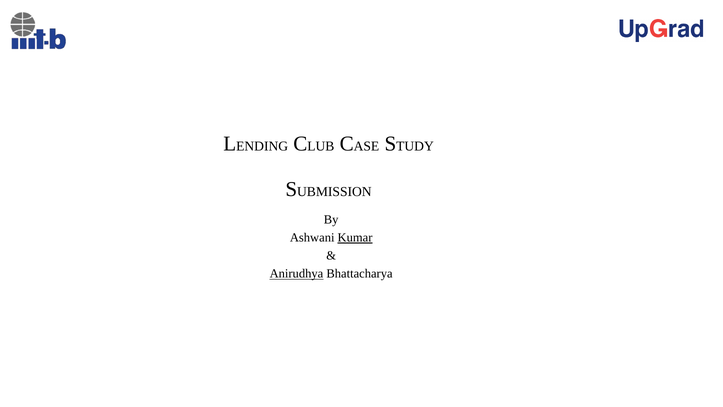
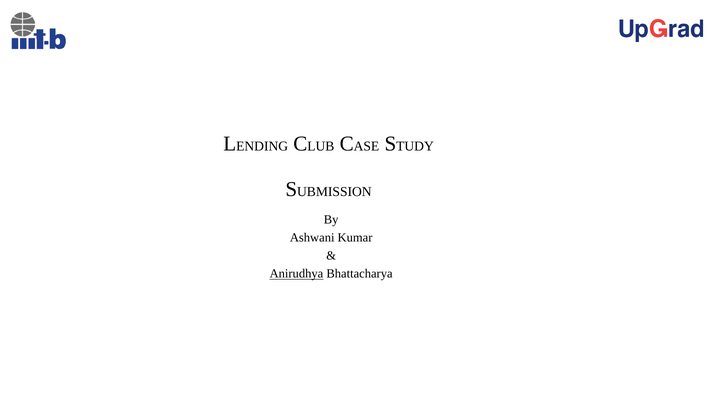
Kumar underline: present -> none
